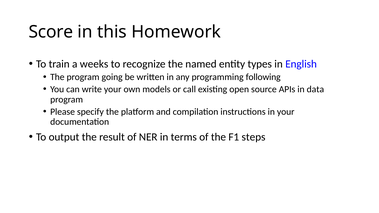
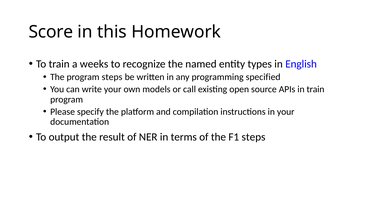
program going: going -> steps
following: following -> specified
in data: data -> train
